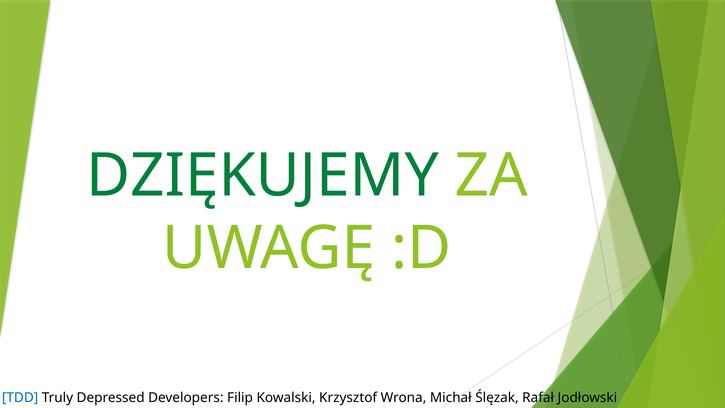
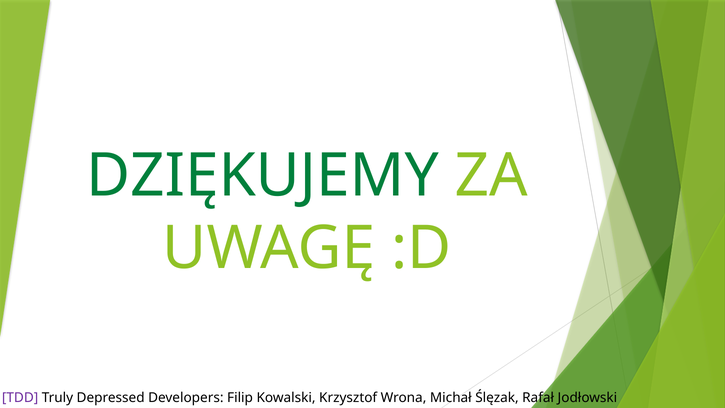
TDD colour: blue -> purple
